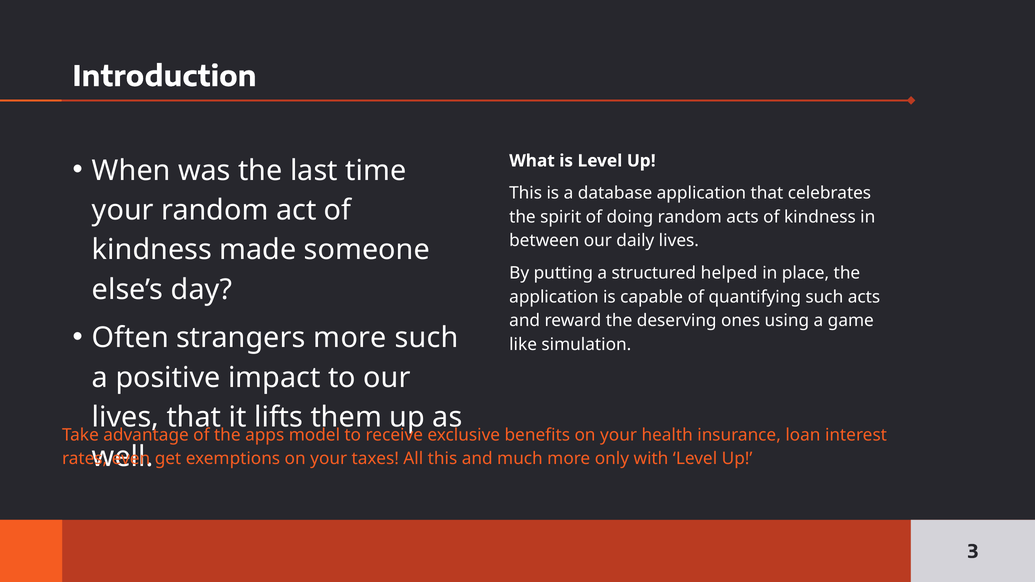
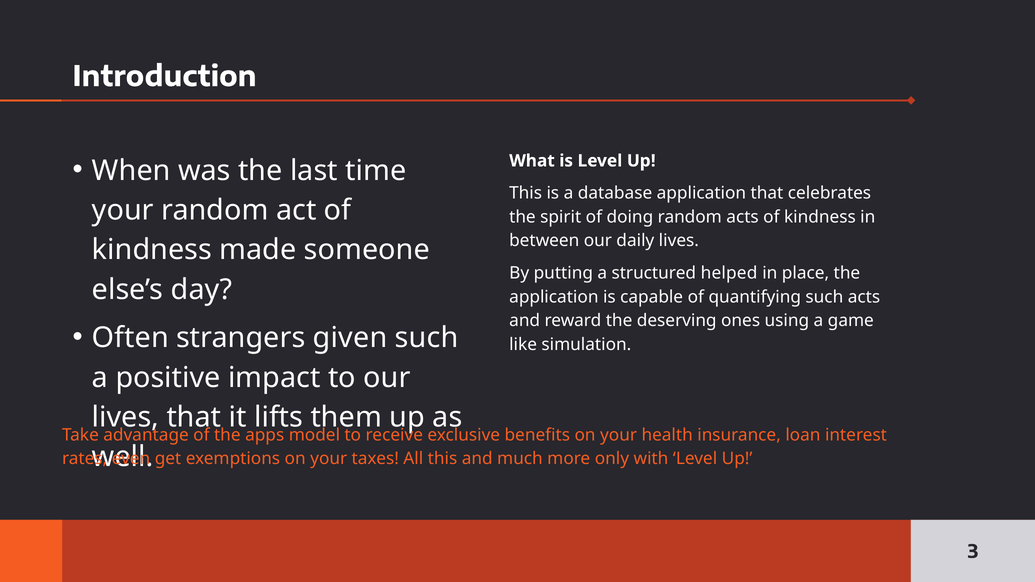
strangers more: more -> given
